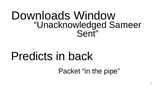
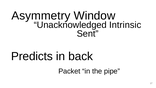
Downloads: Downloads -> Asymmetry
Sameer: Sameer -> Intrinsic
